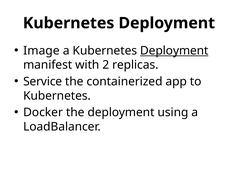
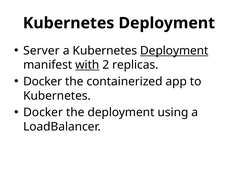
Image: Image -> Server
with underline: none -> present
Service at (43, 82): Service -> Docker
